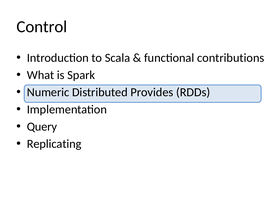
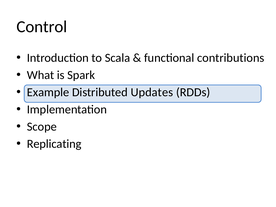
Numeric: Numeric -> Example
Provides: Provides -> Updates
Query: Query -> Scope
